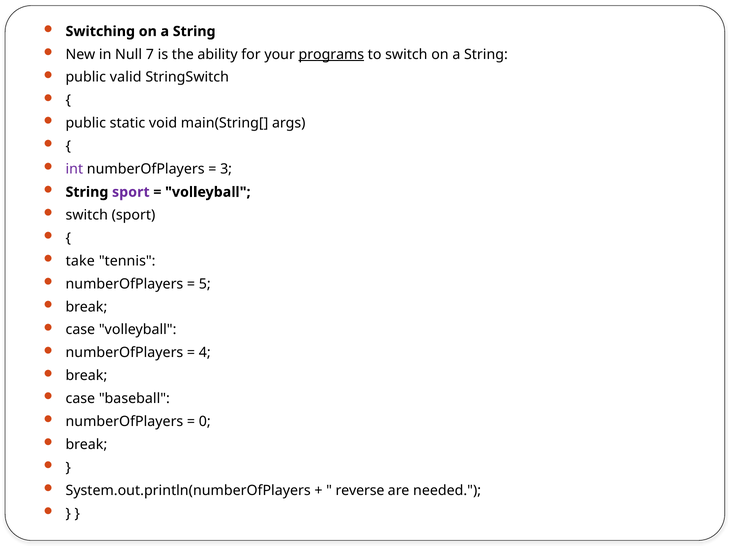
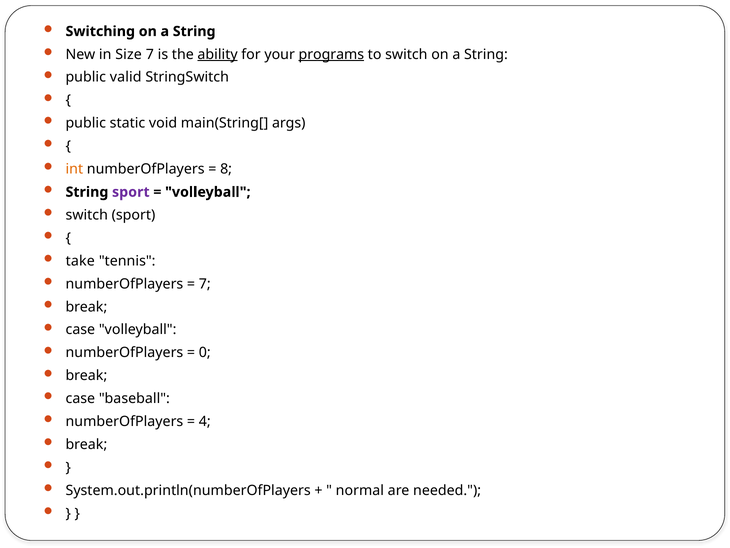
Null: Null -> Size
ability underline: none -> present
int colour: purple -> orange
3: 3 -> 8
5 at (205, 284): 5 -> 7
4: 4 -> 0
0: 0 -> 4
reverse: reverse -> normal
